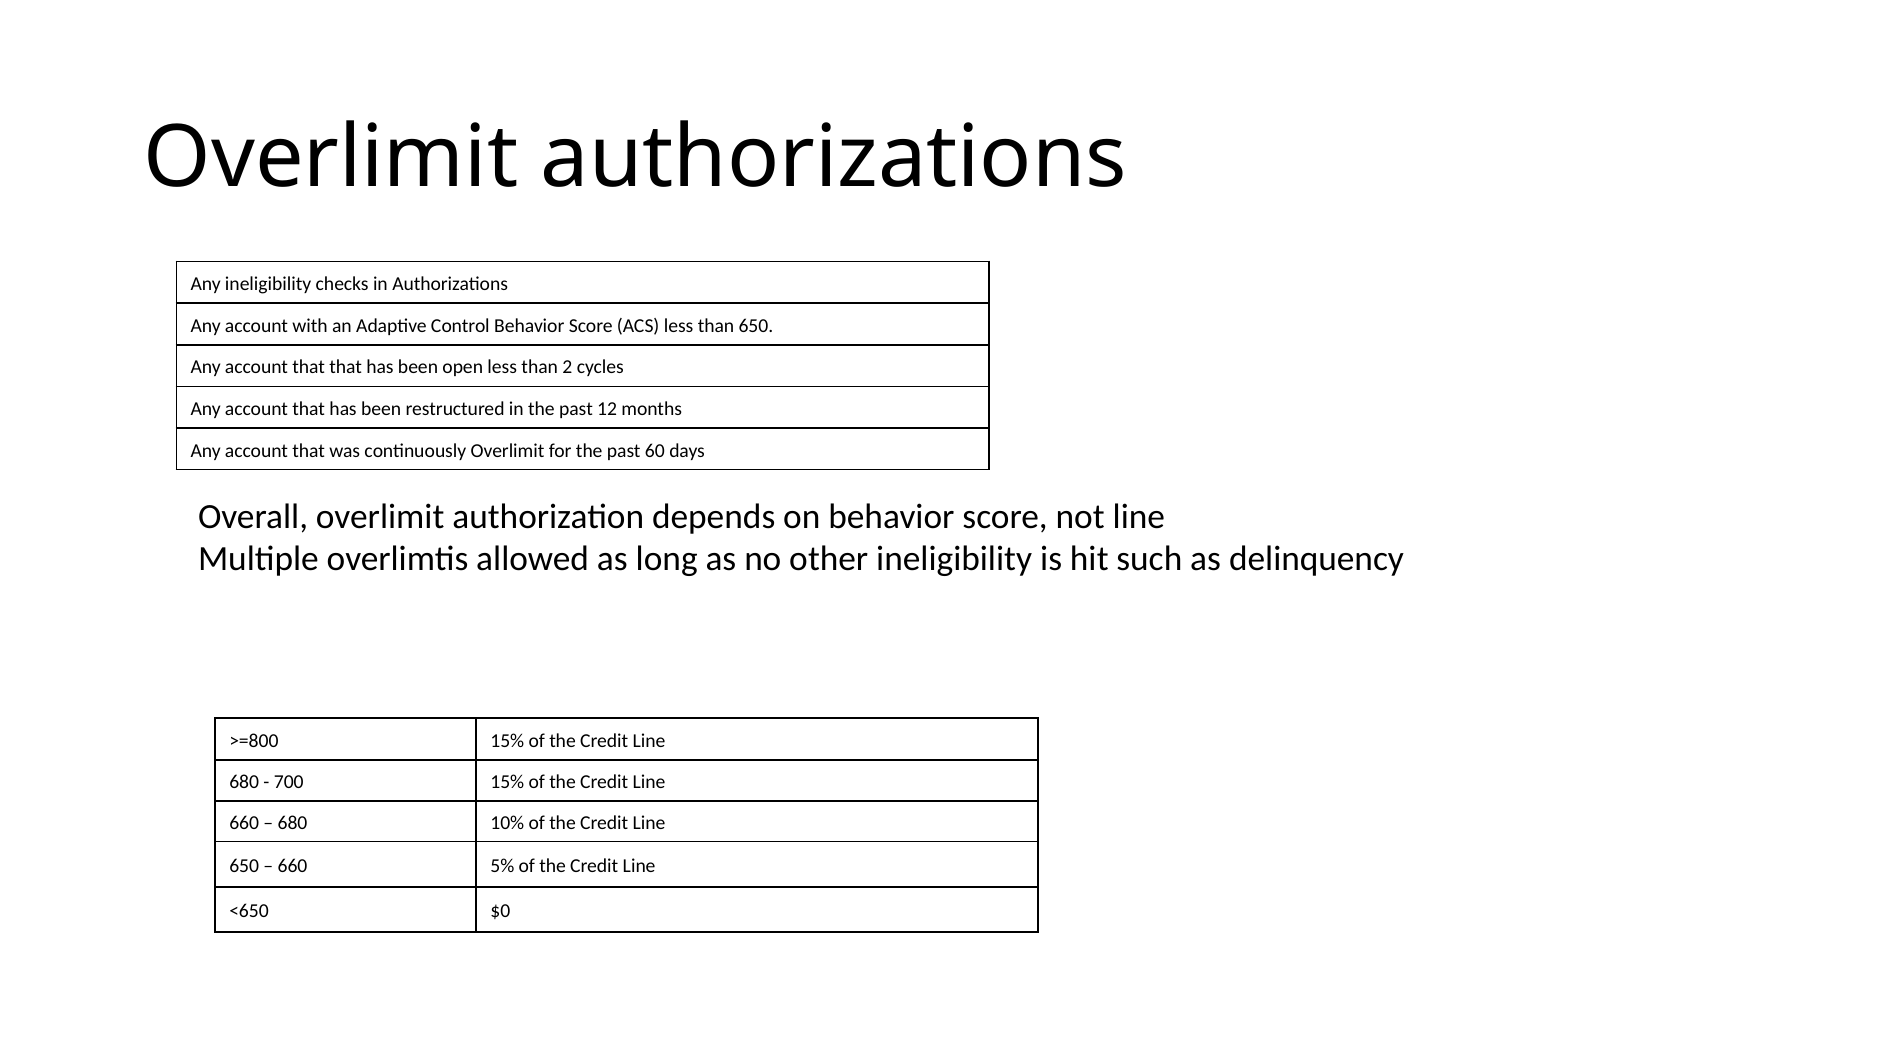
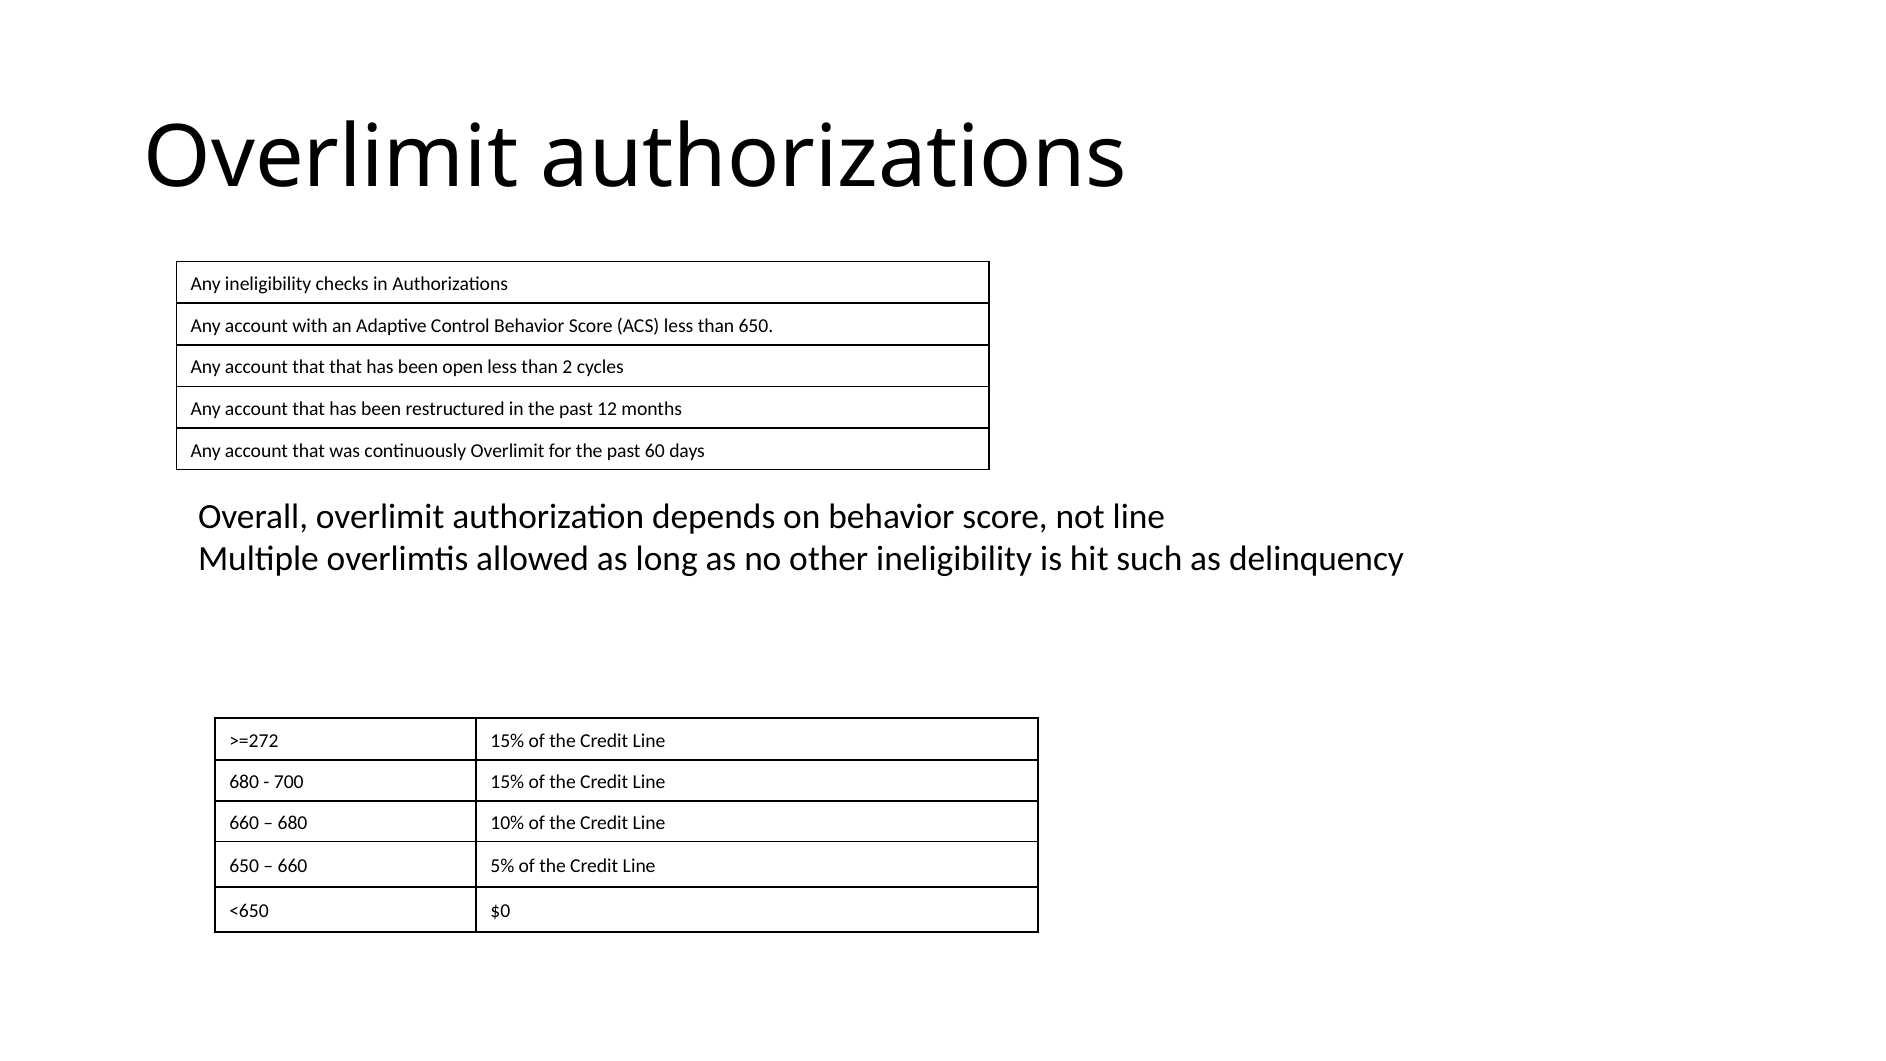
>=800: >=800 -> >=272
